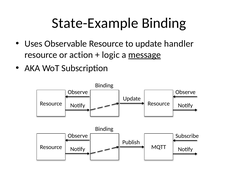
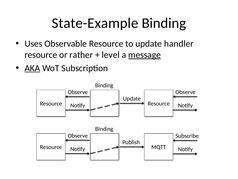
action: action -> rather
logic: logic -> level
AKA underline: none -> present
